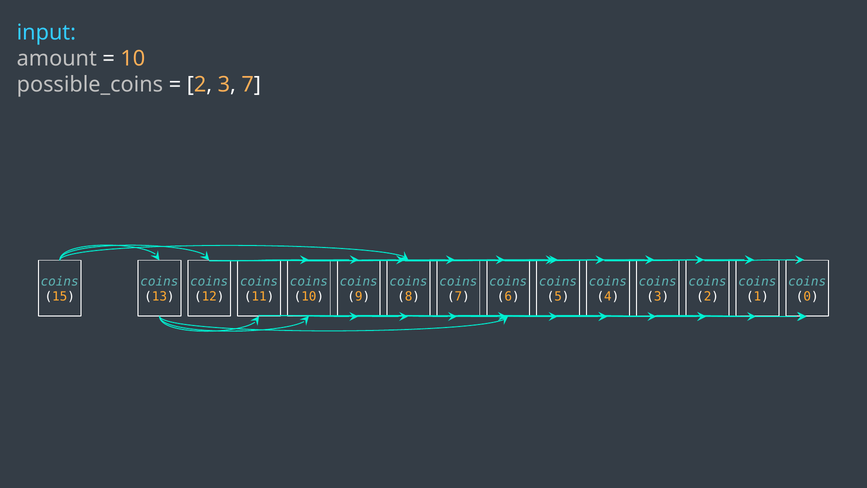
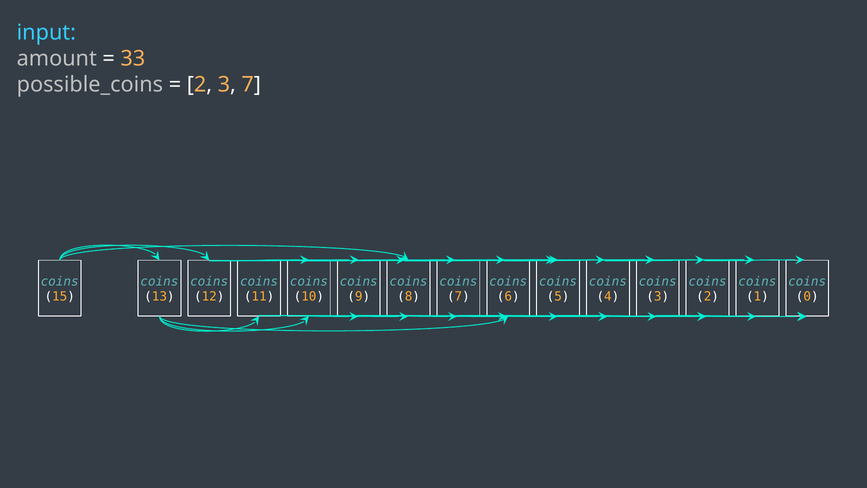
10 at (133, 58): 10 -> 33
